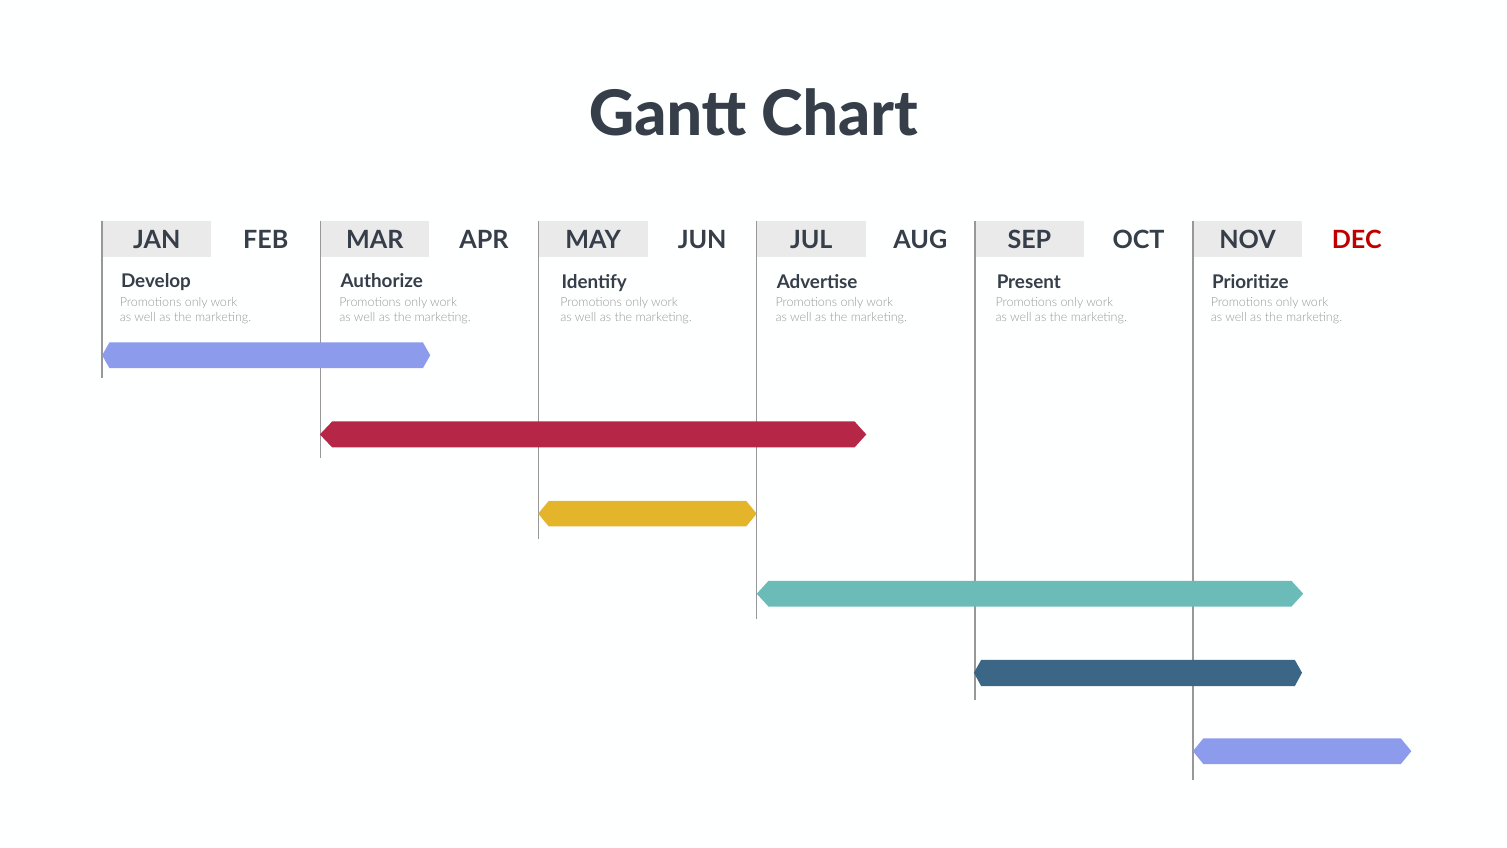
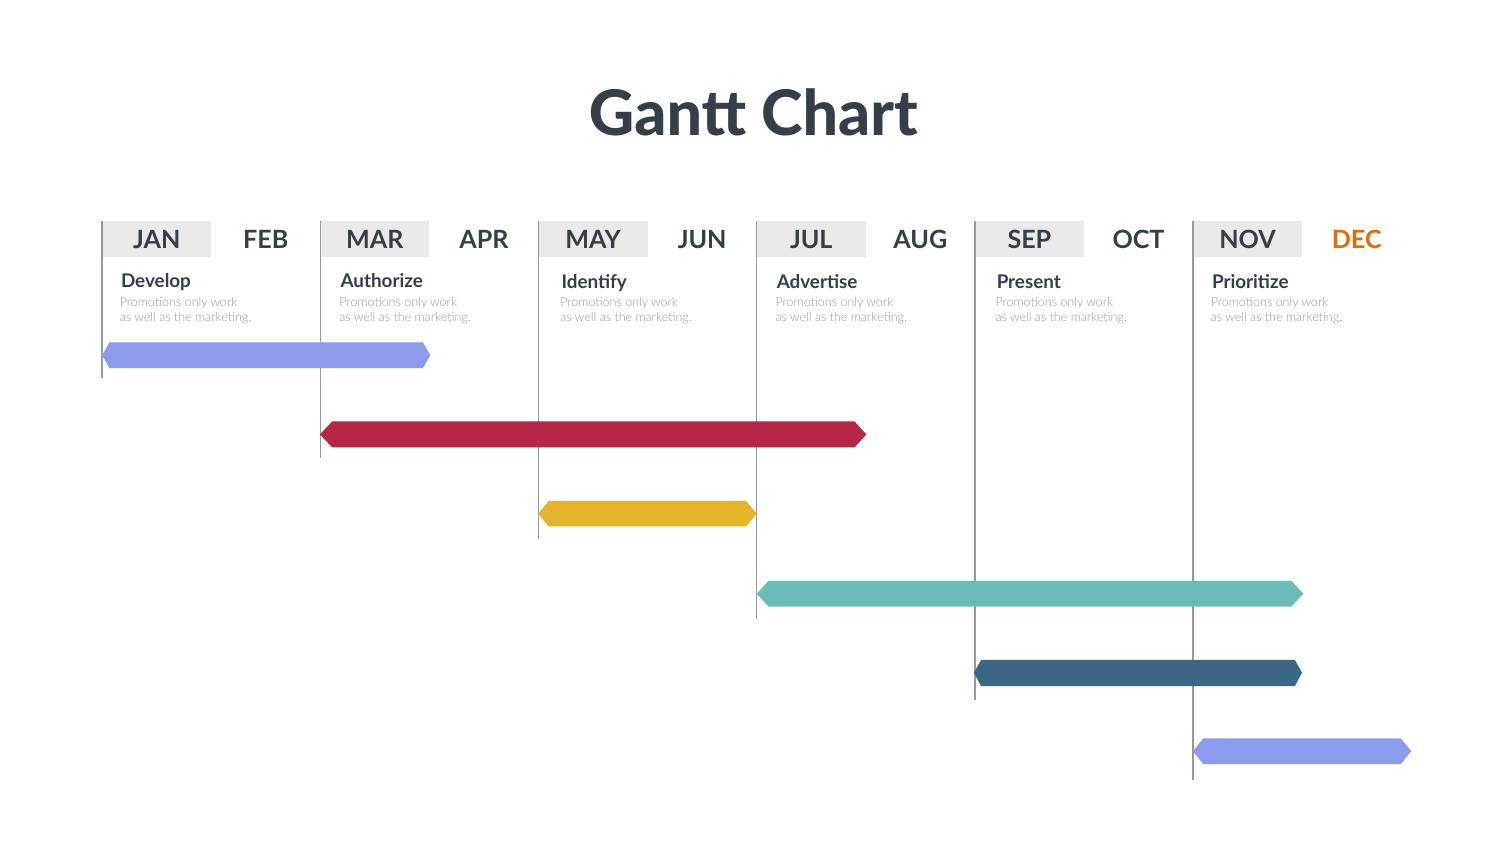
DEC colour: red -> orange
